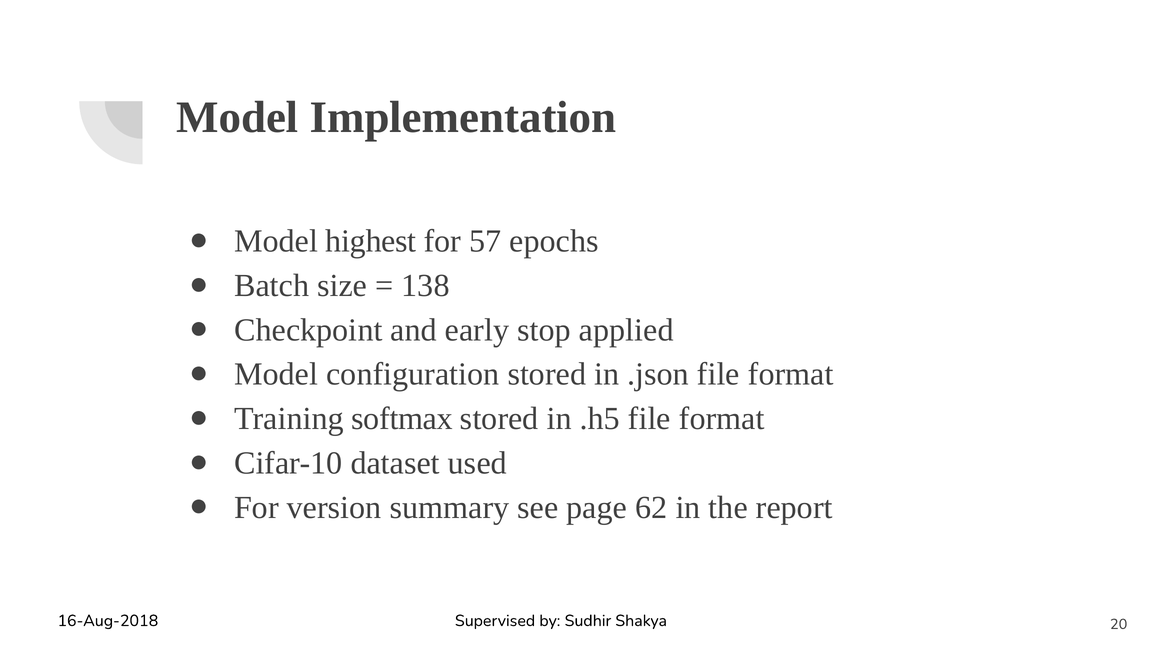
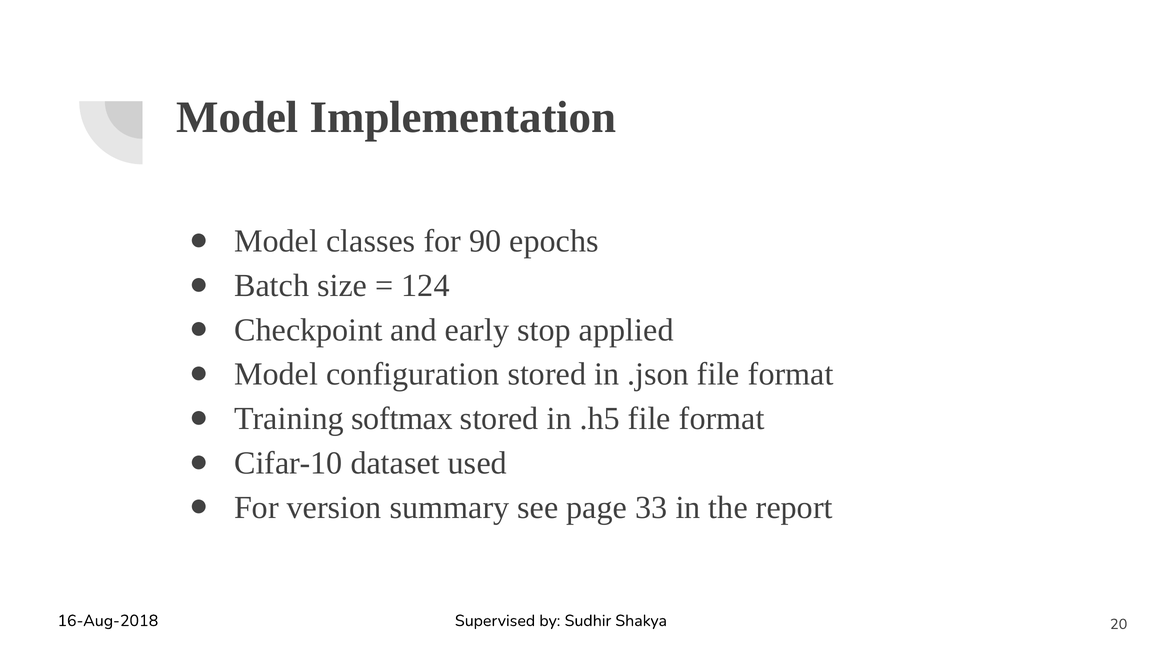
highest: highest -> classes
57: 57 -> 90
138: 138 -> 124
62: 62 -> 33
